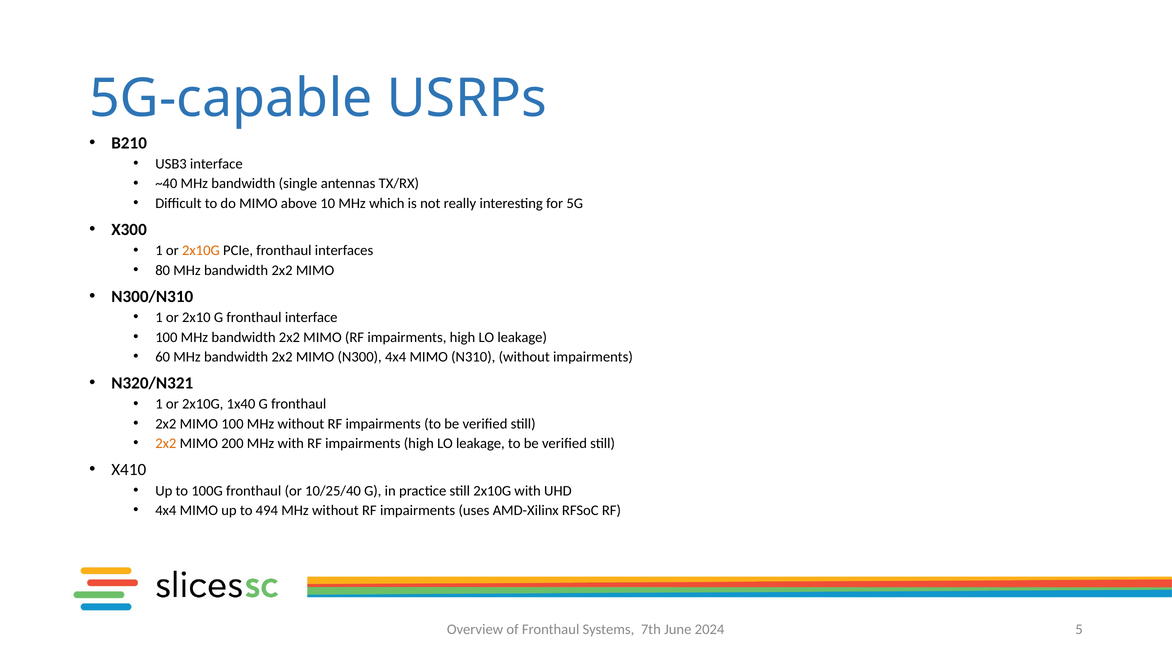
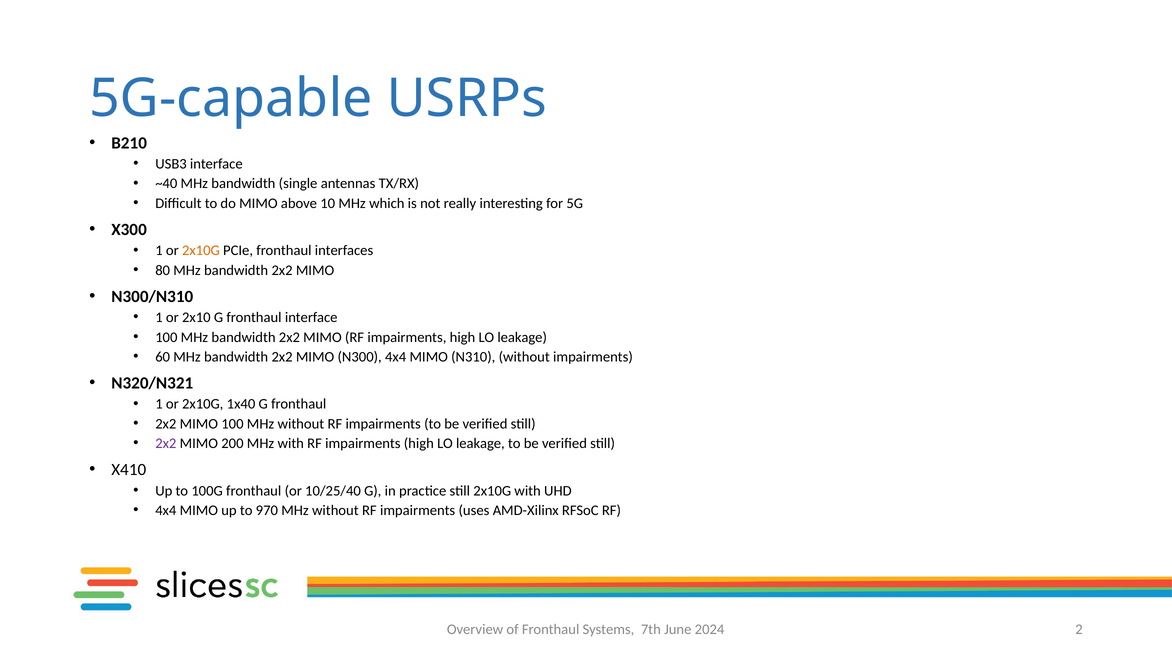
2x2 at (166, 444) colour: orange -> purple
494: 494 -> 970
5: 5 -> 2
